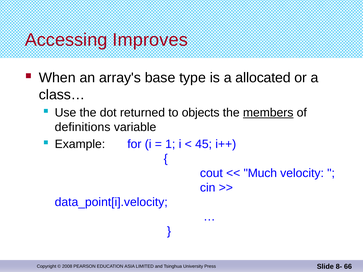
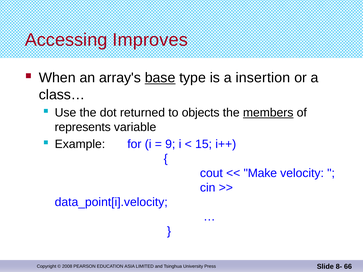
base underline: none -> present
allocated: allocated -> insertion
definitions: definitions -> represents
1: 1 -> 9
45: 45 -> 15
Much: Much -> Make
